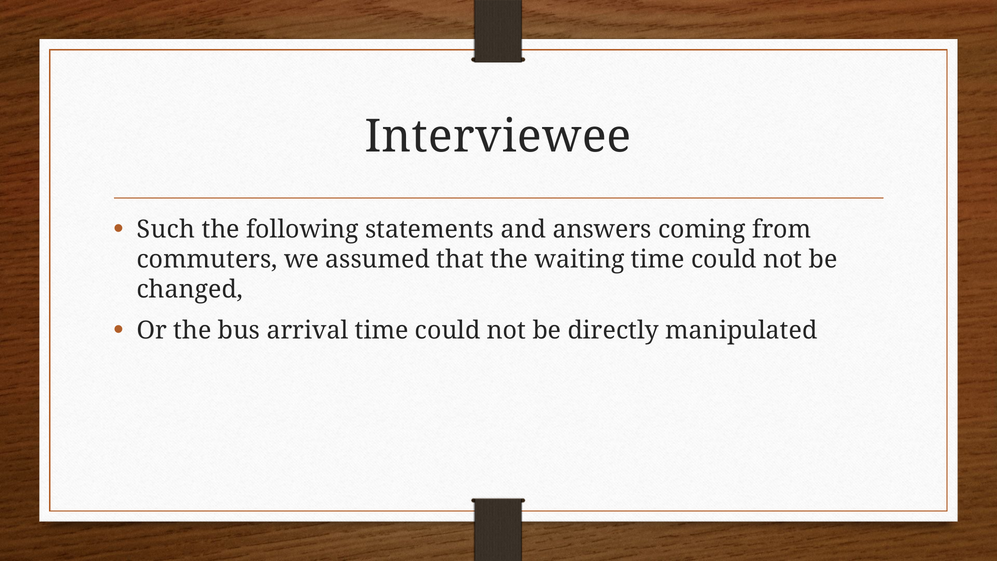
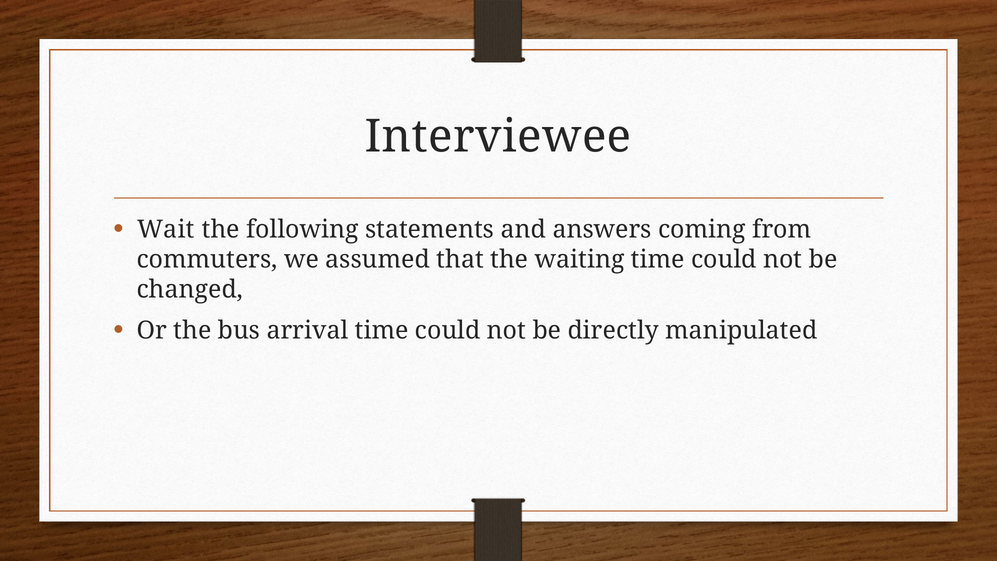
Such: Such -> Wait
